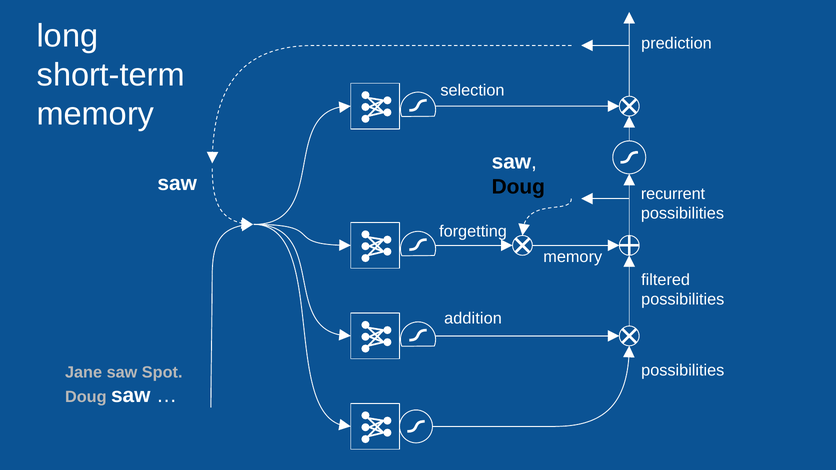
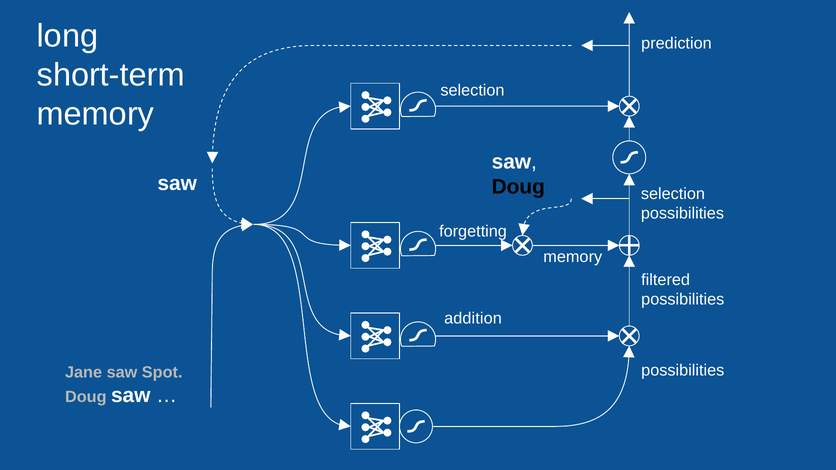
recurrent at (673, 194): recurrent -> selection
